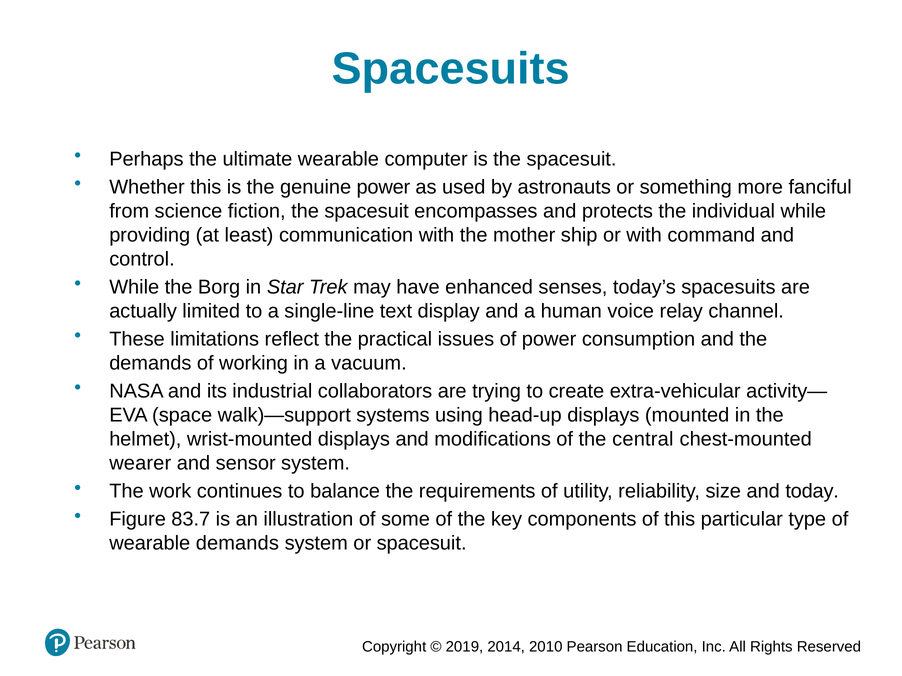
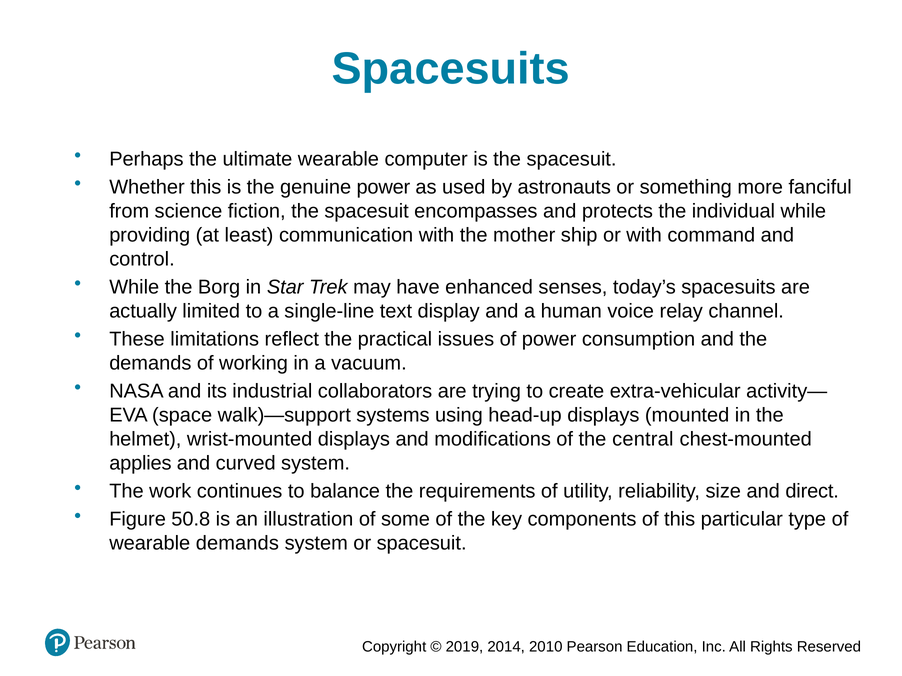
wearer: wearer -> applies
sensor: sensor -> curved
today: today -> direct
83.7: 83.7 -> 50.8
